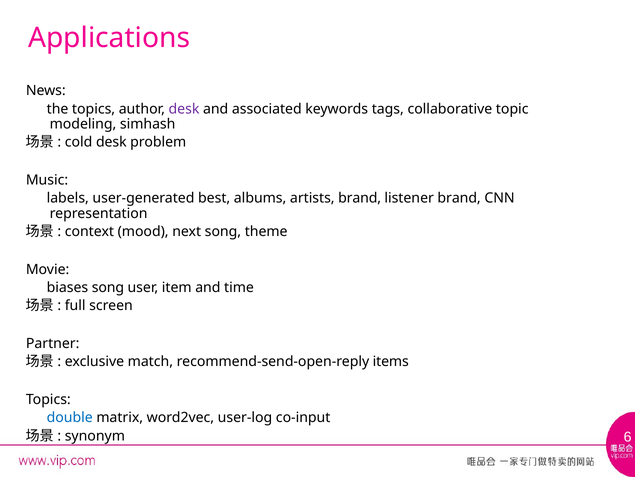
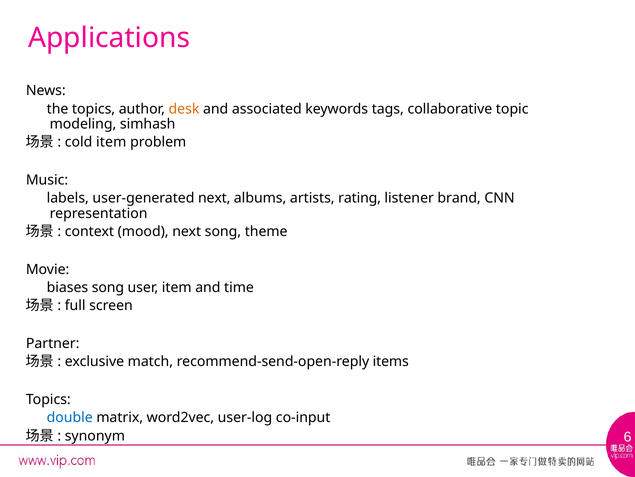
desk at (184, 109) colour: purple -> orange
cold desk: desk -> item
user-generated best: best -> next
artists brand: brand -> rating
